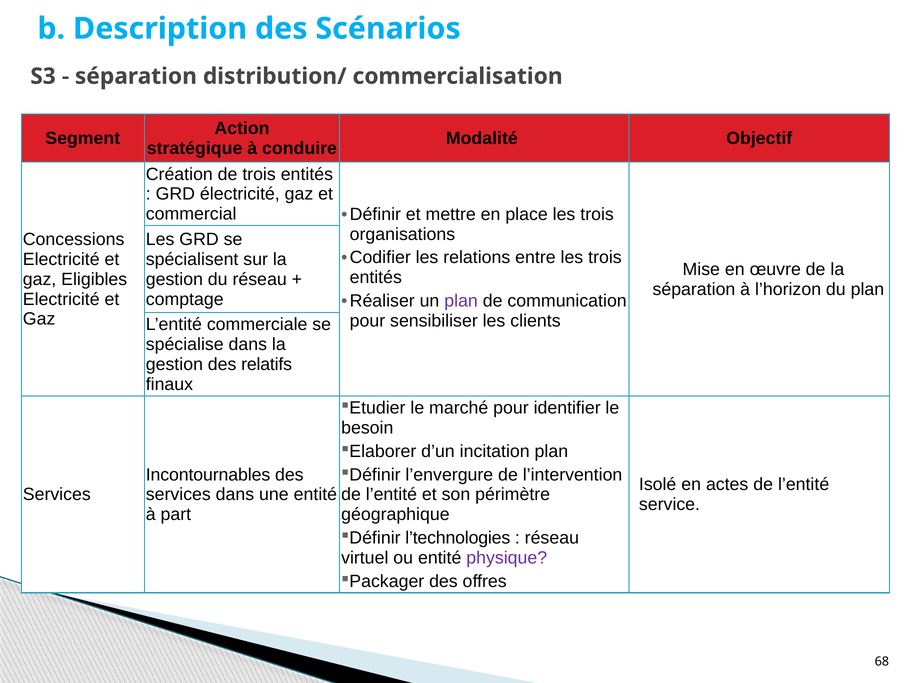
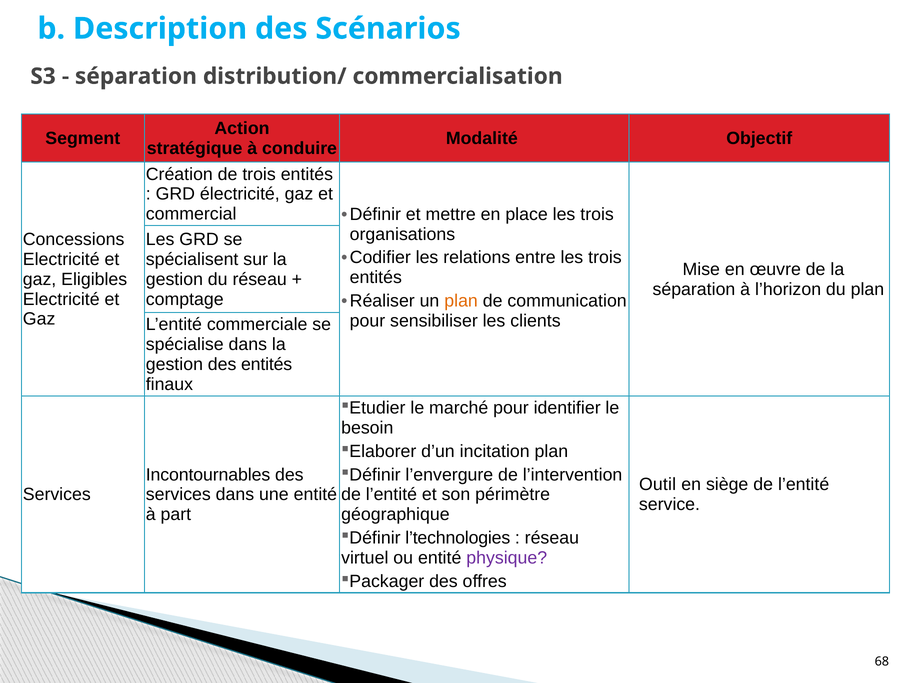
plan at (461, 301) colour: purple -> orange
des relatifs: relatifs -> entités
Isolé: Isolé -> Outil
actes: actes -> siège
